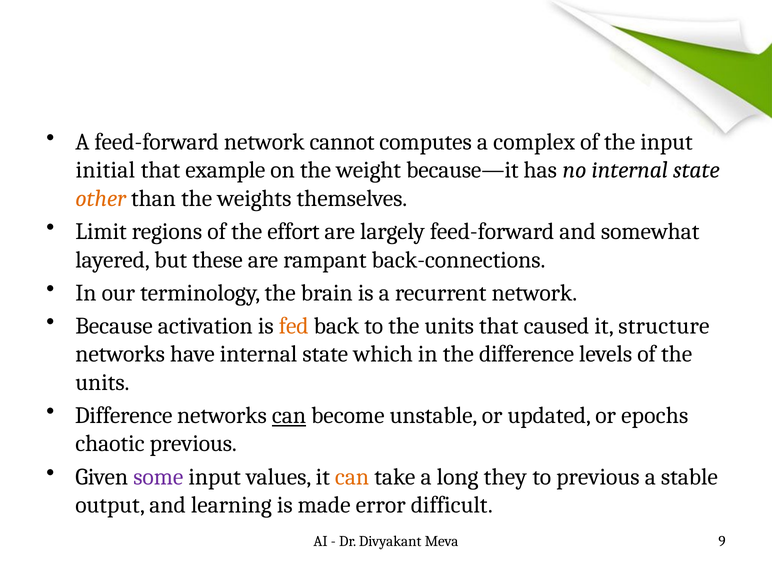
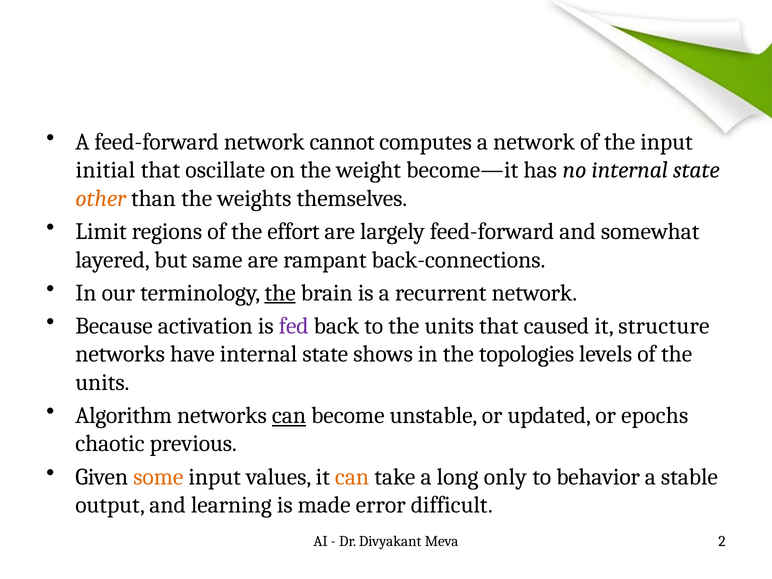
a complex: complex -> network
example: example -> oscillate
because—it: because—it -> become—it
these: these -> same
the at (280, 293) underline: none -> present
fed colour: orange -> purple
which: which -> shows
the difference: difference -> topologies
Difference at (124, 415): Difference -> Algorithm
some colour: purple -> orange
they: they -> only
to previous: previous -> behavior
9: 9 -> 2
